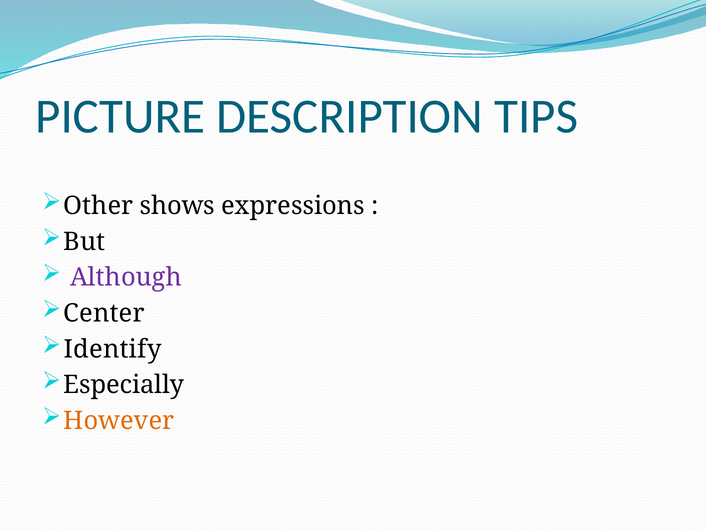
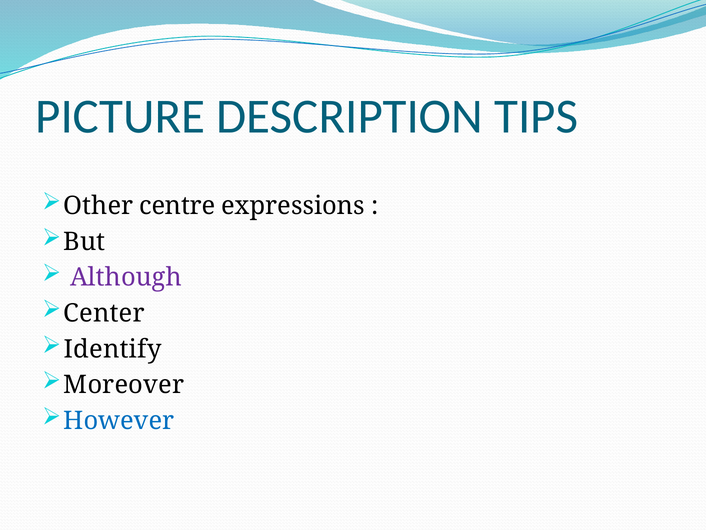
shows: shows -> centre
Especially: Especially -> Moreover
However colour: orange -> blue
